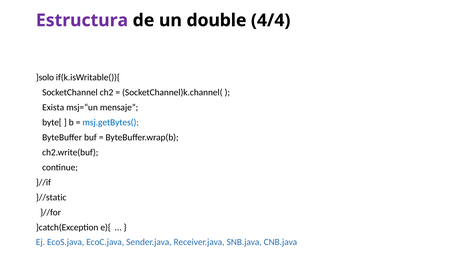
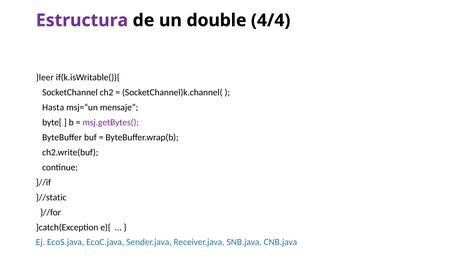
}solo: }solo -> }leer
Exista: Exista -> Hasta
msj.getBytes( colour: blue -> purple
